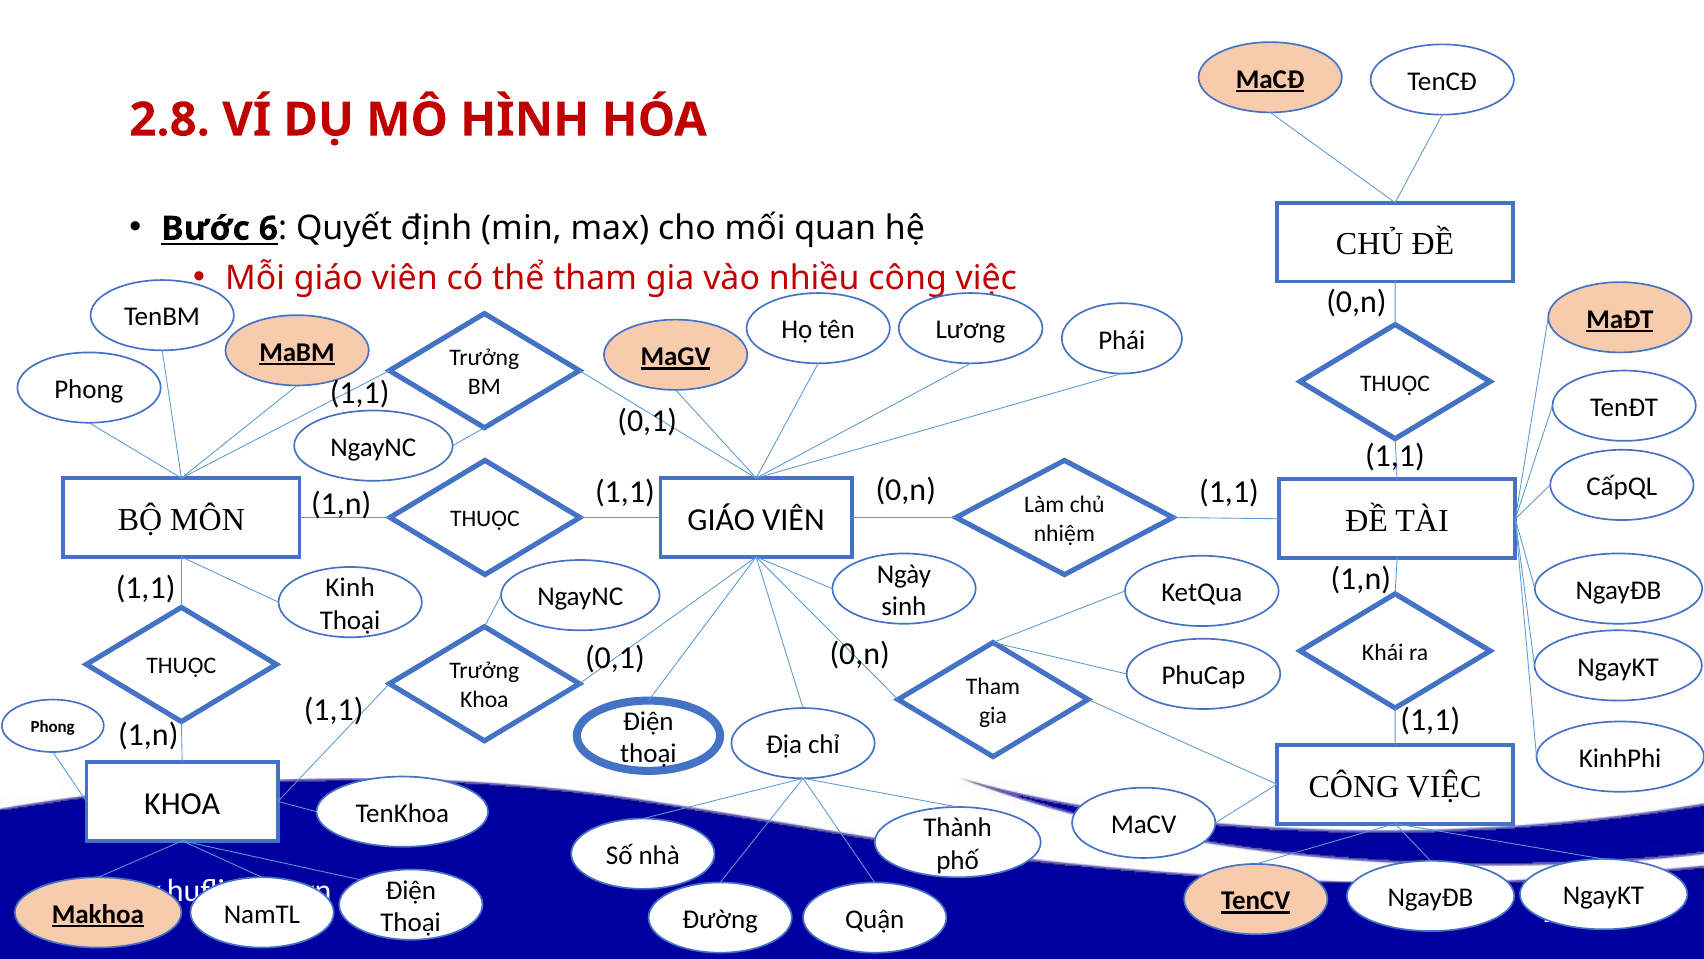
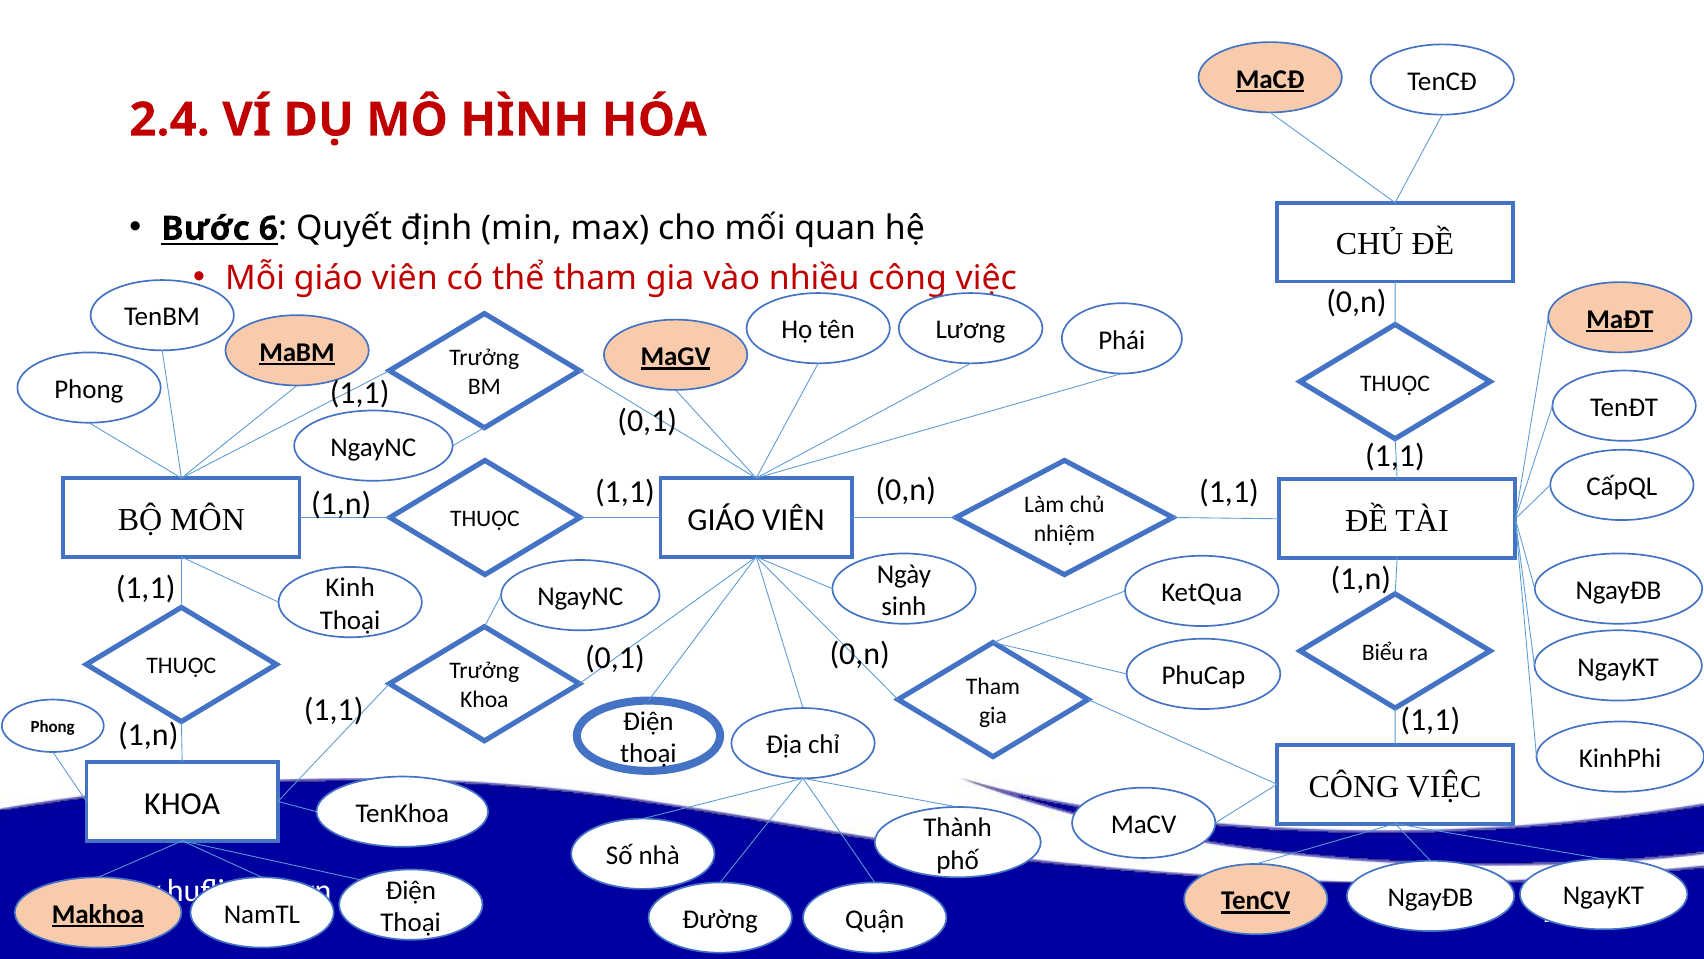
2.8: 2.8 -> 2.4
Khái: Khái -> Biểu
